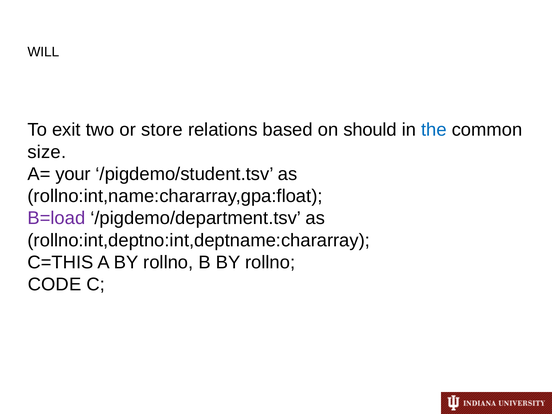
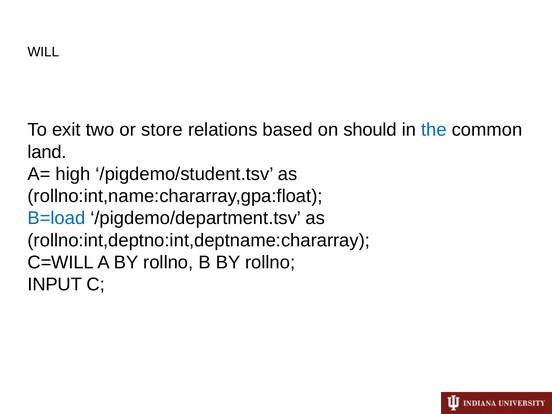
size: size -> land
your: your -> high
B=load colour: purple -> blue
C=THIS: C=THIS -> C=WILL
CODE: CODE -> INPUT
